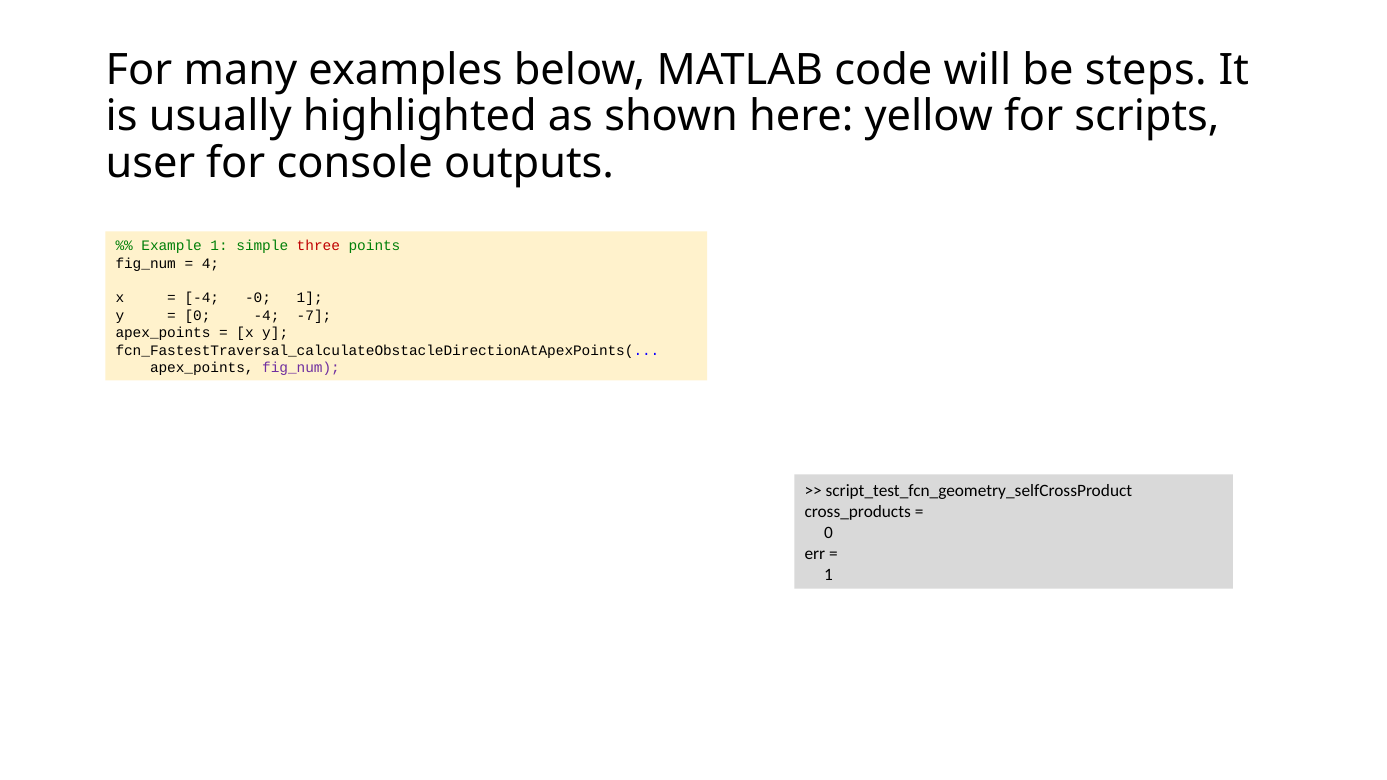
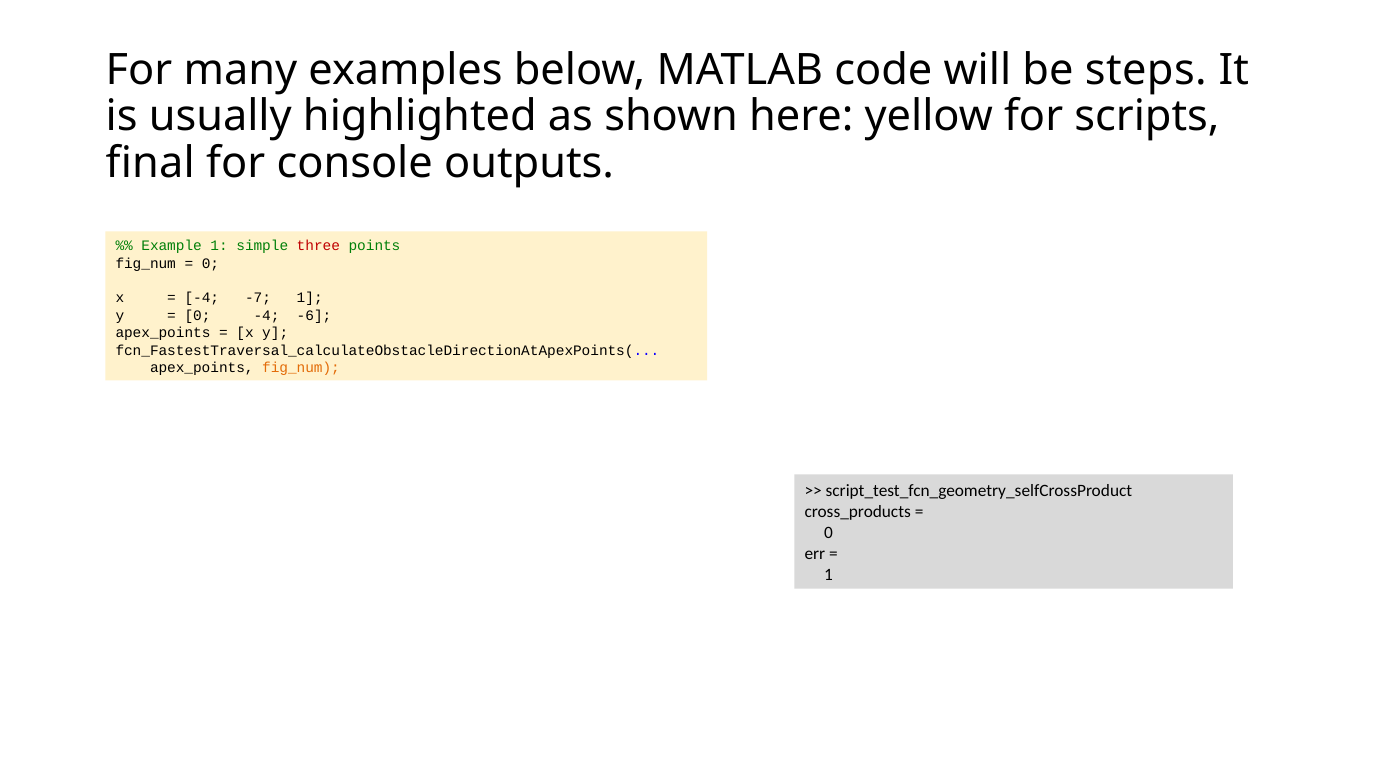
user: user -> final
4 at (210, 264): 4 -> 0
-0: -0 -> -7
-7: -7 -> -6
fig_num at (301, 368) colour: purple -> orange
